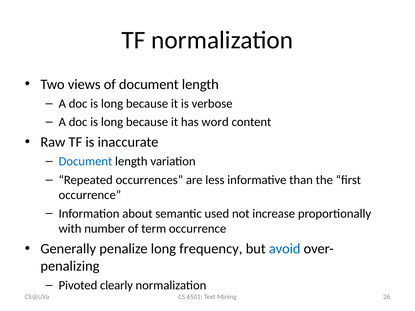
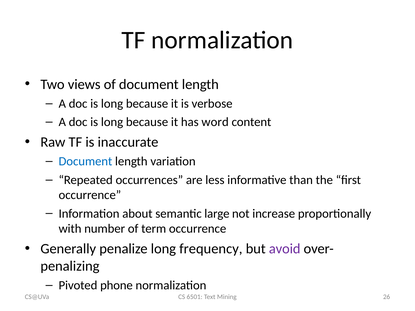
used: used -> large
avoid colour: blue -> purple
clearly: clearly -> phone
